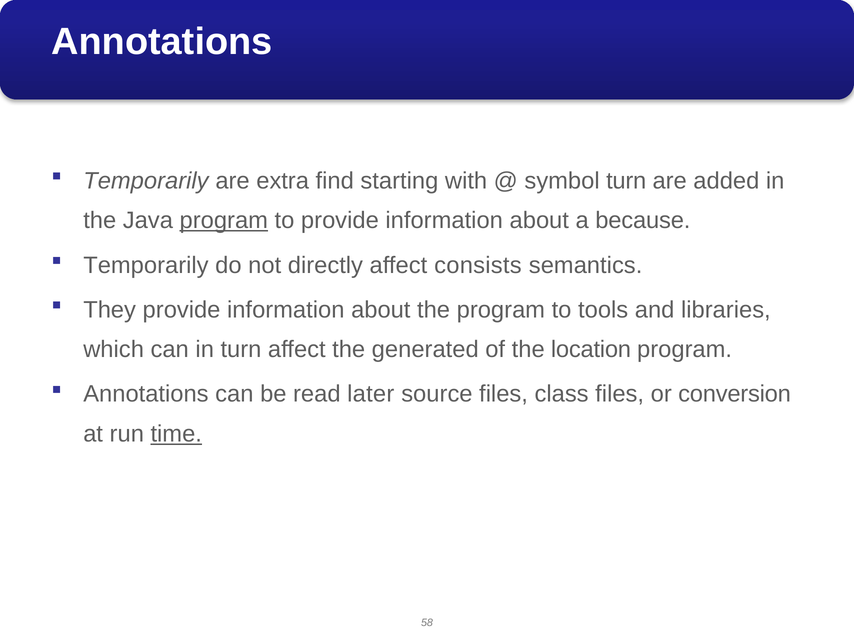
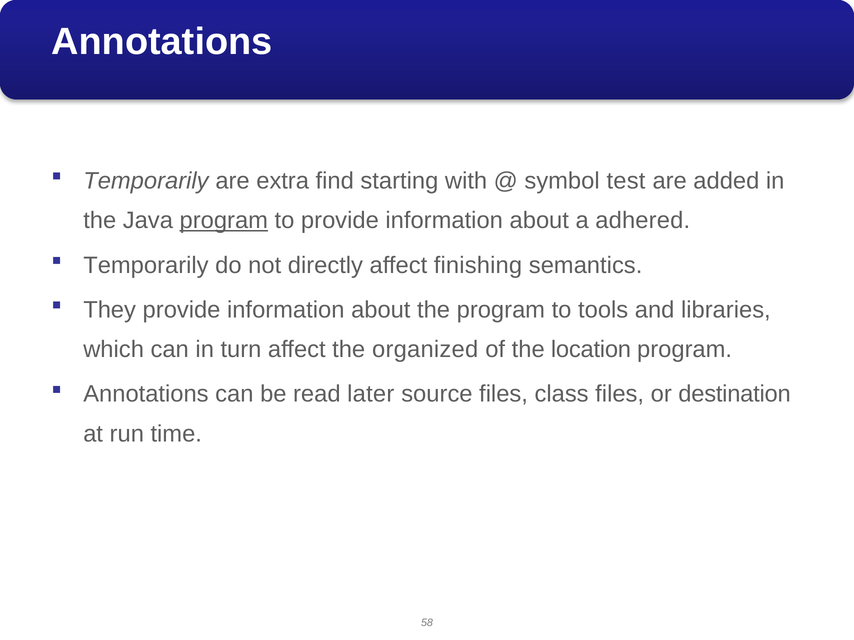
symbol turn: turn -> test
because: because -> adhered
consists: consists -> finishing
generated: generated -> organized
conversion: conversion -> destination
time underline: present -> none
